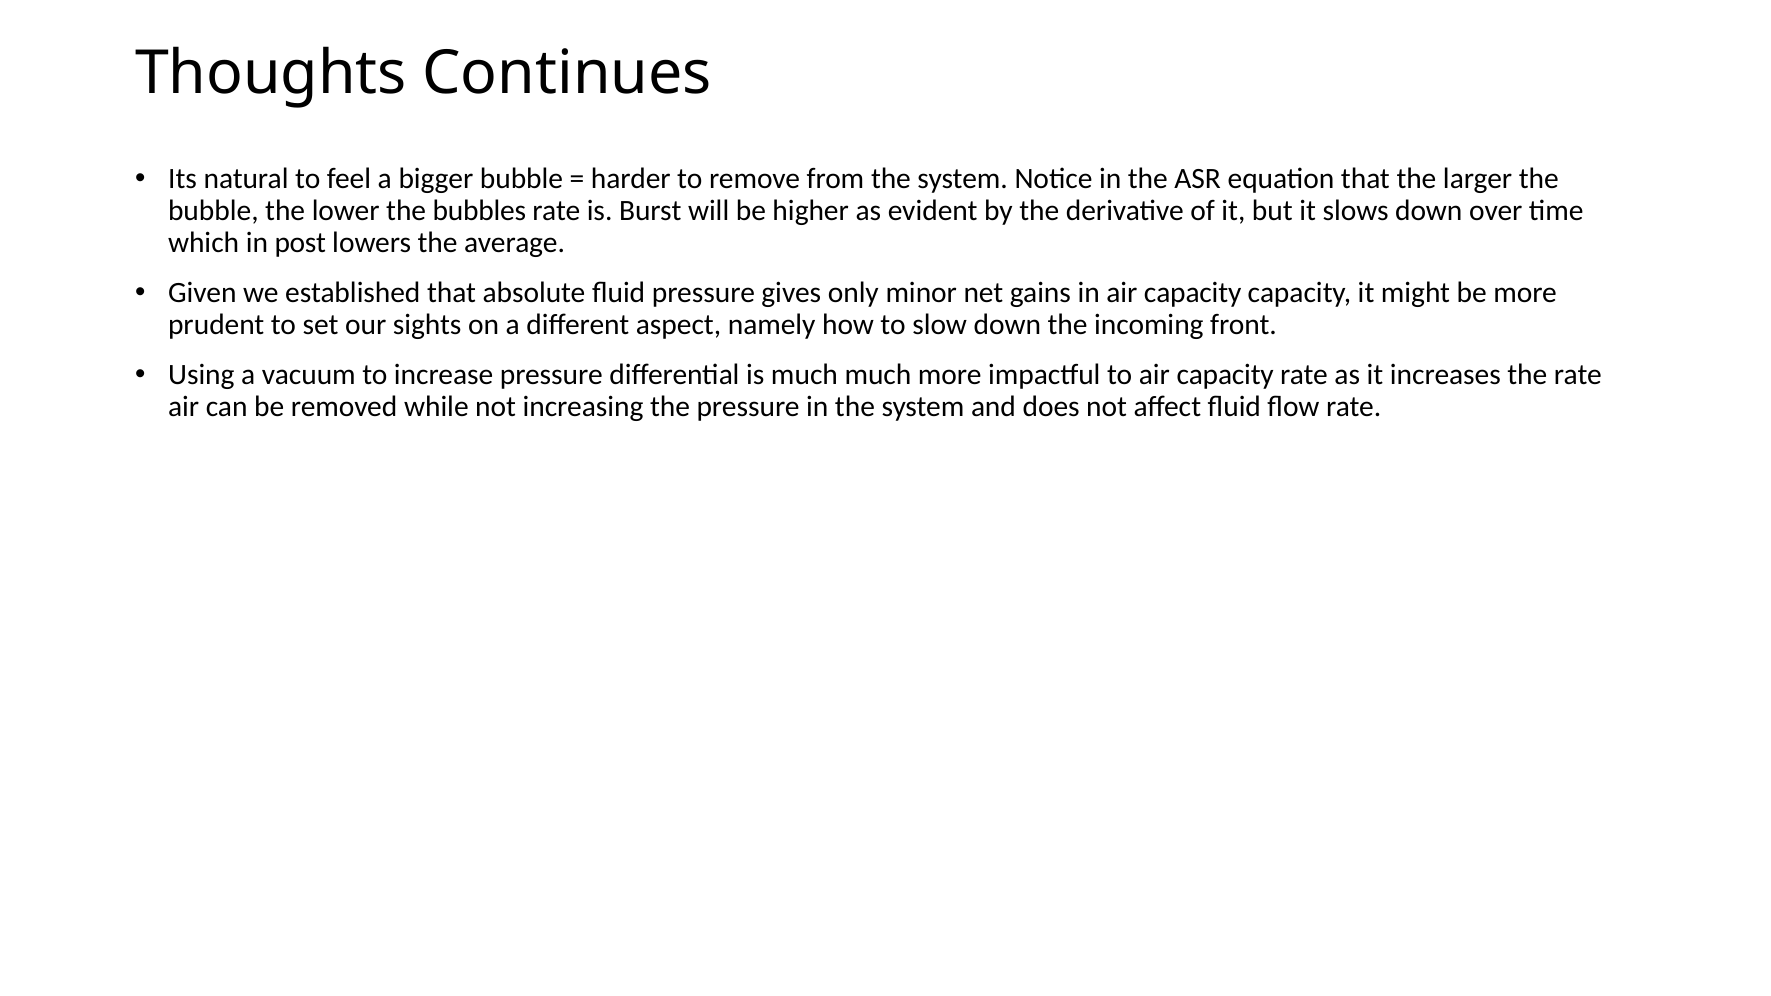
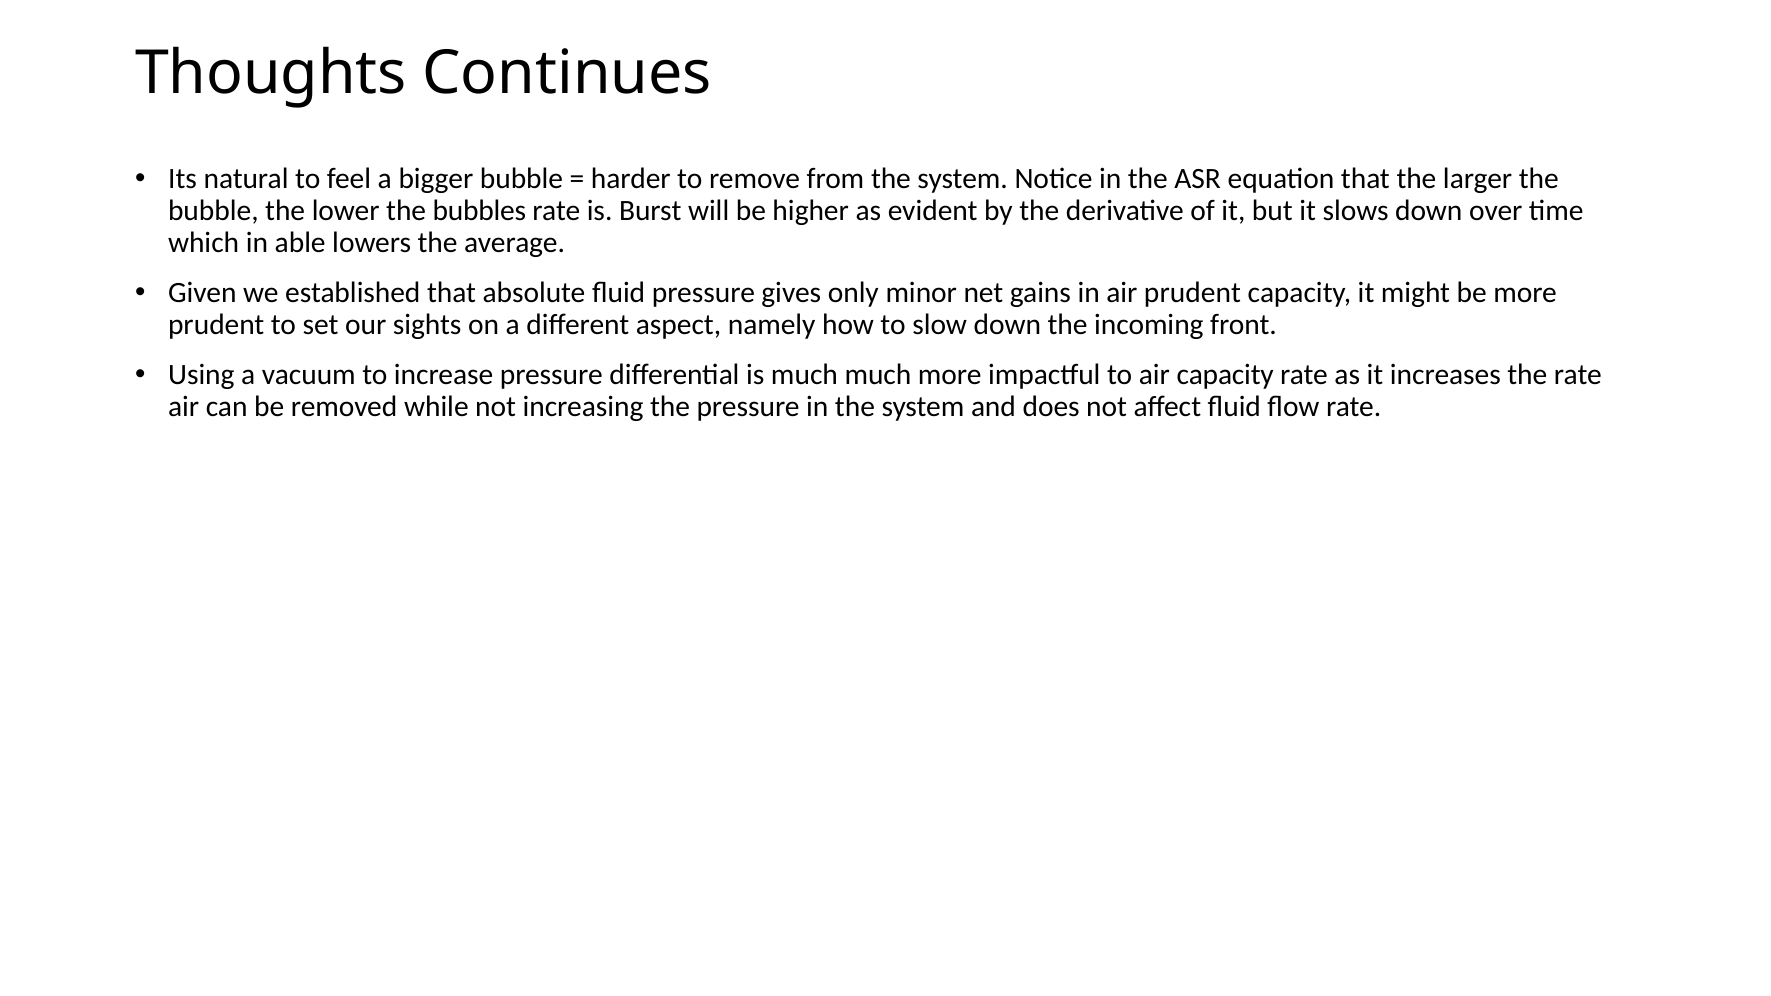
post: post -> able
in air capacity: capacity -> prudent
